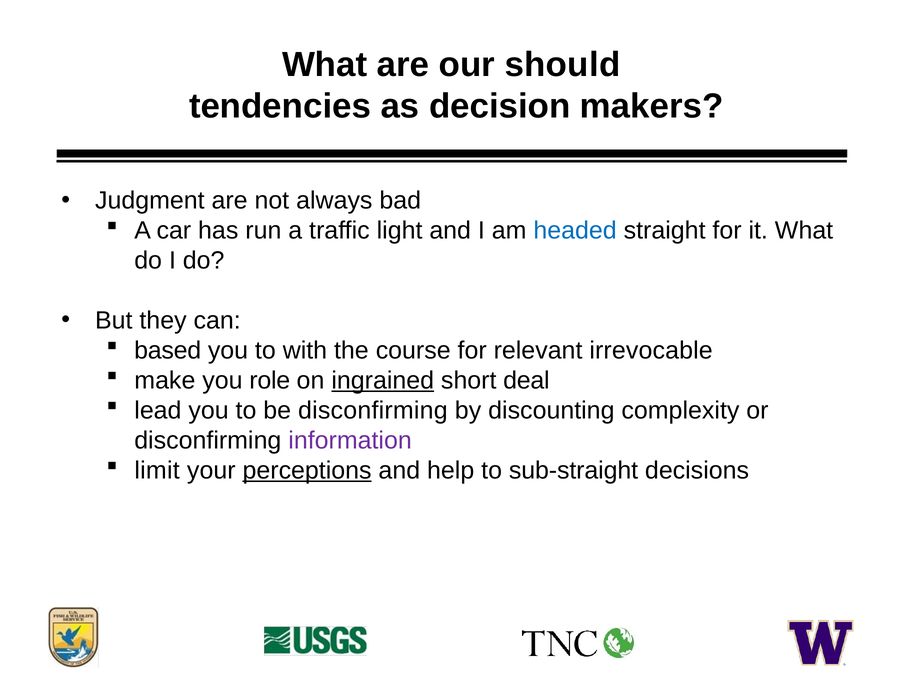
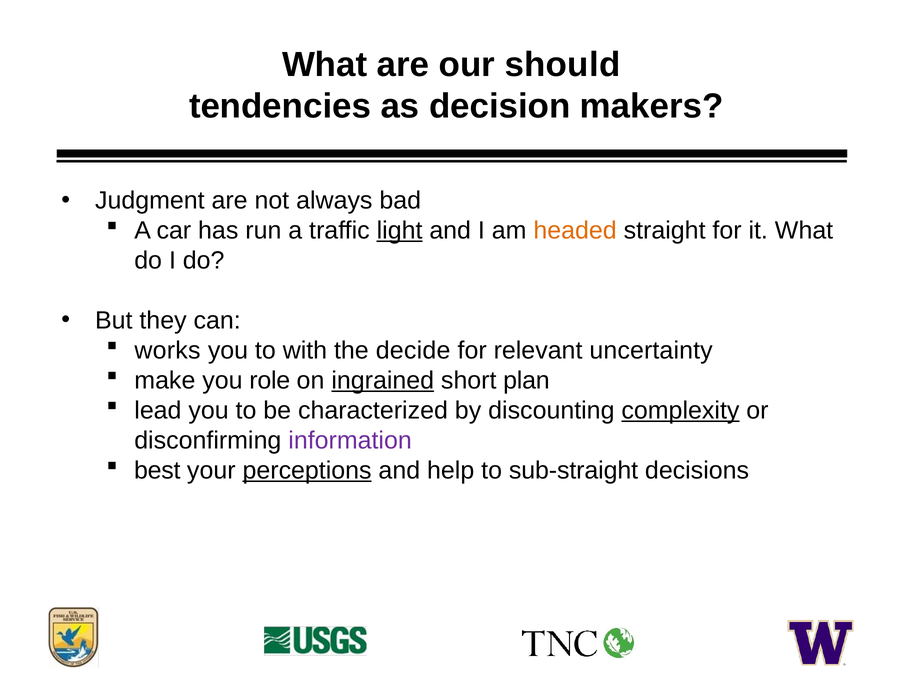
light underline: none -> present
headed colour: blue -> orange
based: based -> works
course: course -> decide
irrevocable: irrevocable -> uncertainty
deal: deal -> plan
be disconfirming: disconfirming -> characterized
complexity underline: none -> present
limit: limit -> best
